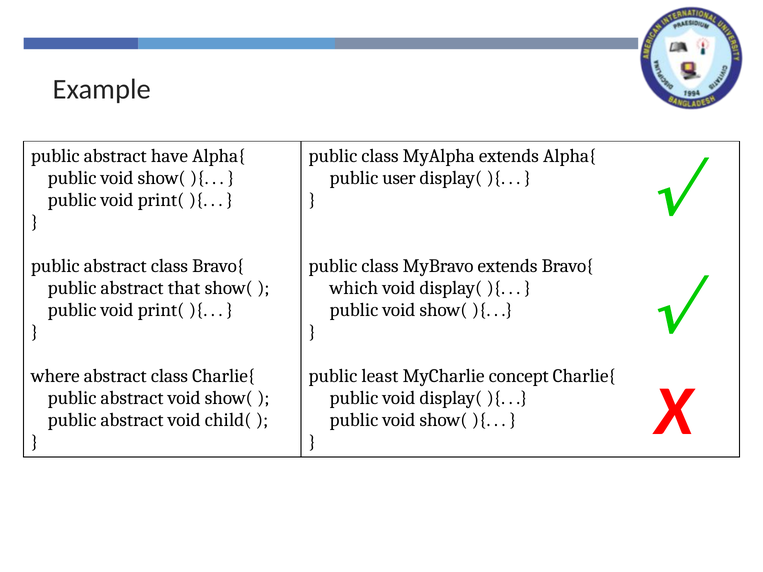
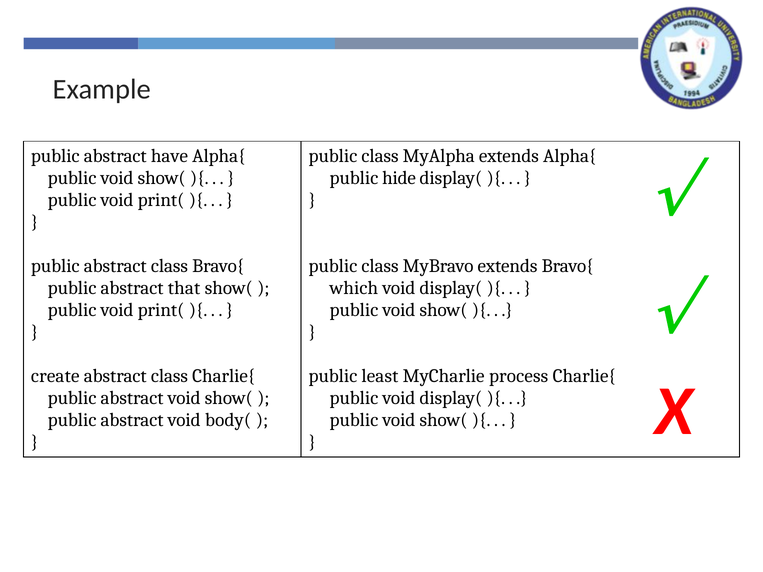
user: user -> hide
where: where -> create
concept: concept -> process
child(: child( -> body(
